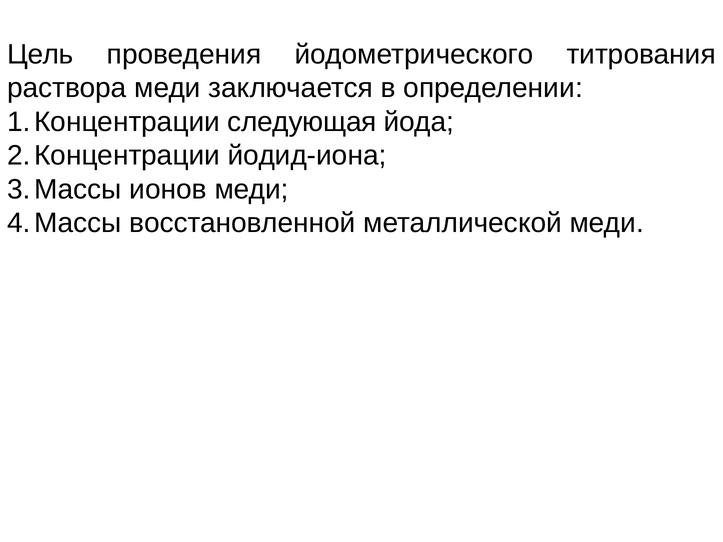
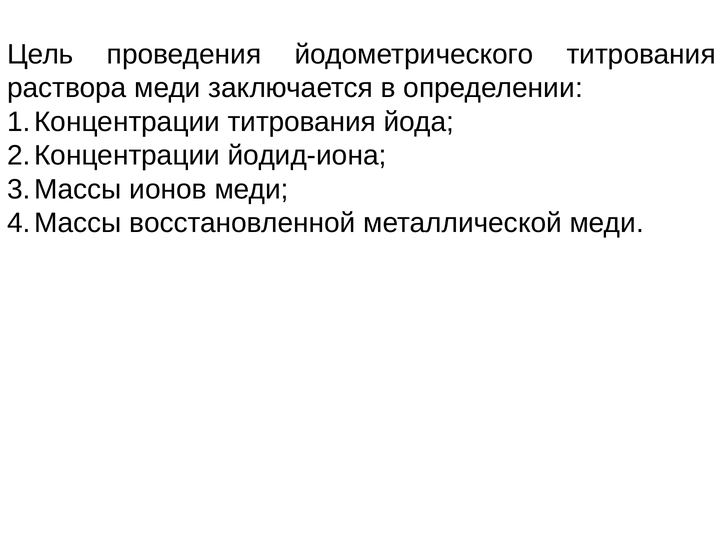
следующая at (302, 122): следующая -> титрования
